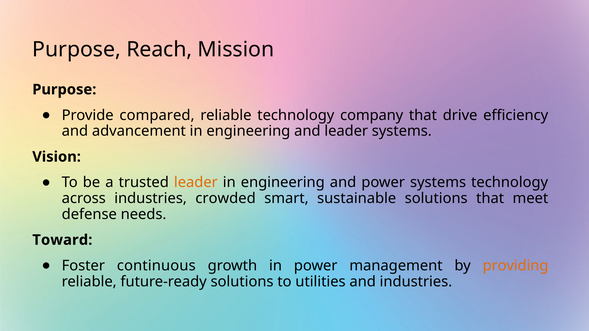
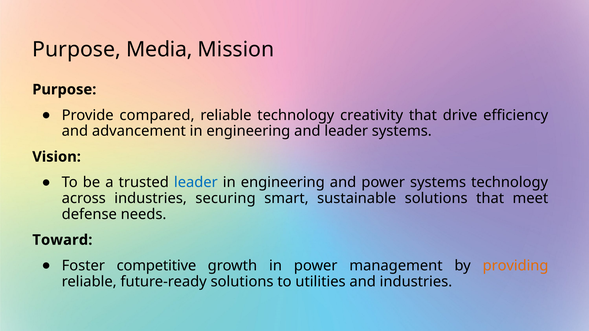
Reach: Reach -> Media
company: company -> creativity
leader at (196, 183) colour: orange -> blue
crowded: crowded -> securing
continuous: continuous -> competitive
